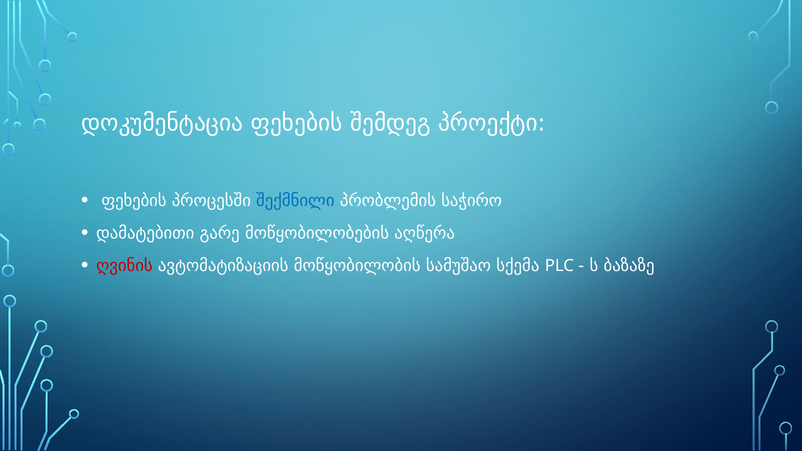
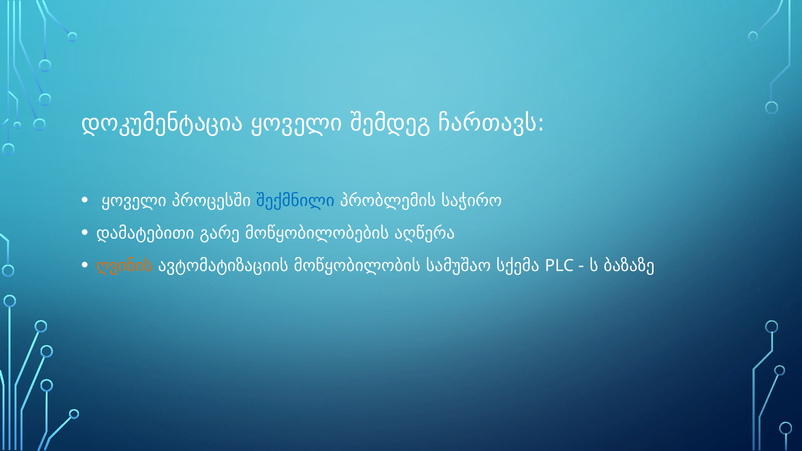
დოკუმენტაცია ფეხების: ფეხების -> ყოველი
პროექტი: პროექტი -> ჩართავს
ფეხების at (134, 201): ფეხების -> ყოველი
ღვინის colour: red -> orange
